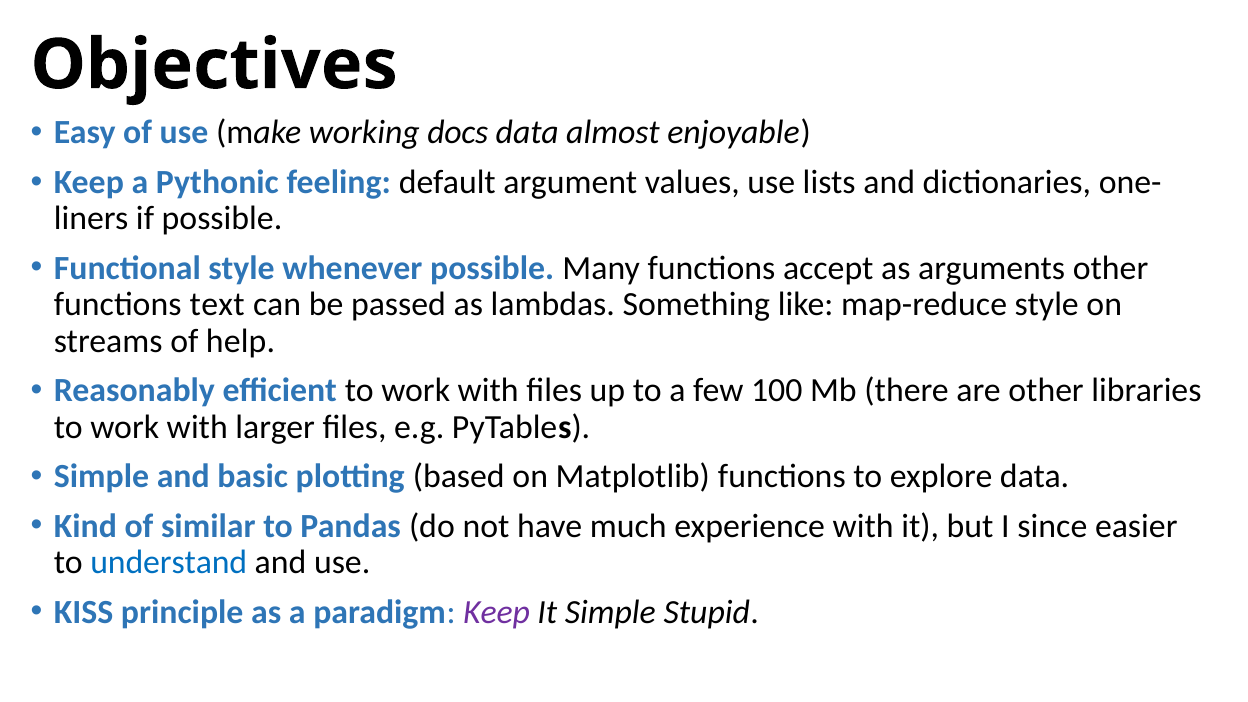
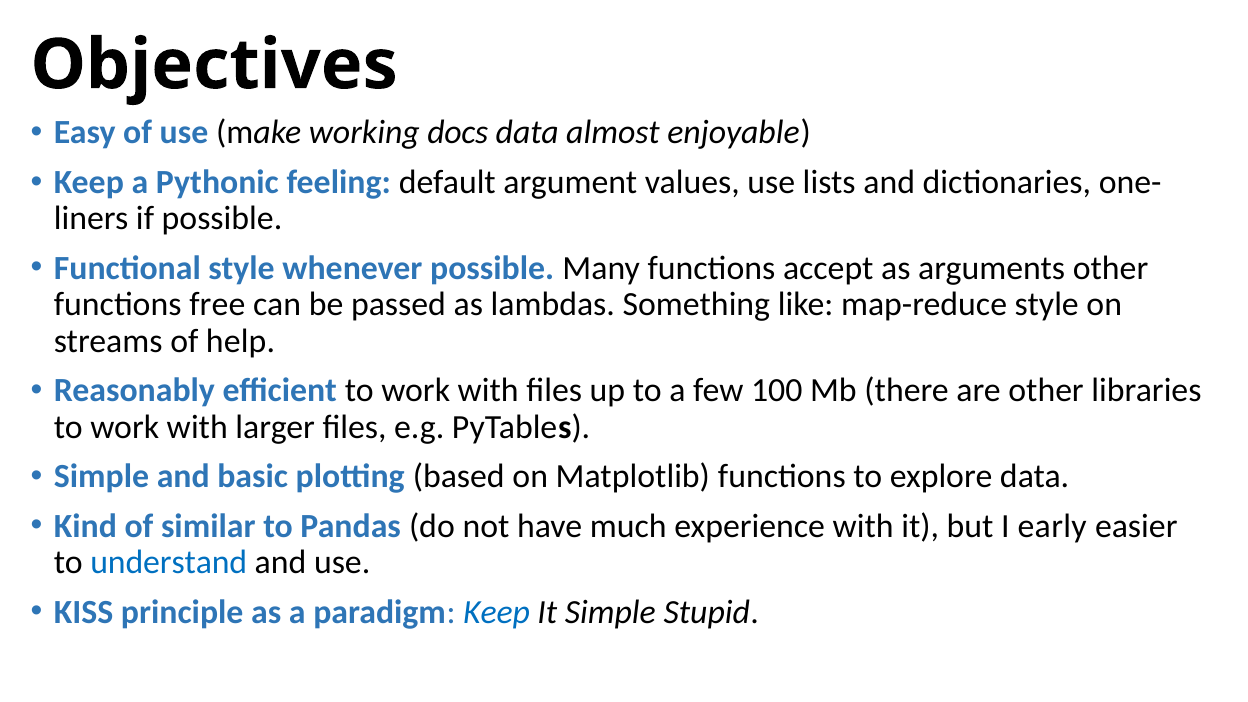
text: text -> free
since: since -> early
Keep at (497, 612) colour: purple -> blue
